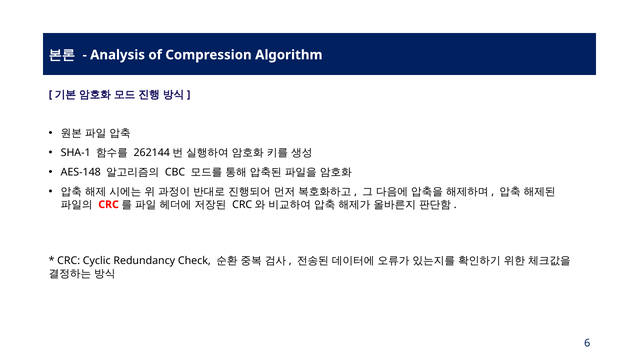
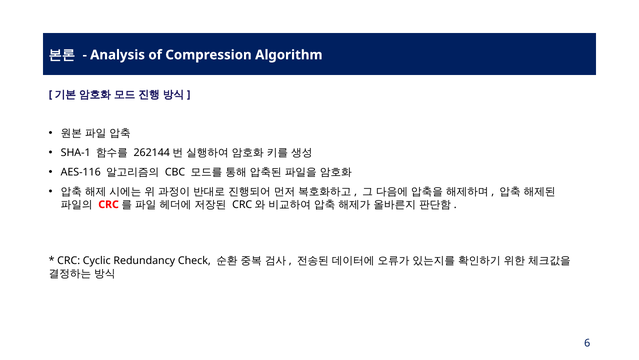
AES-148: AES-148 -> AES-116
